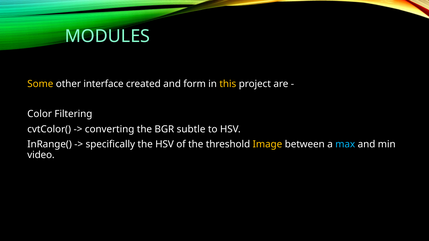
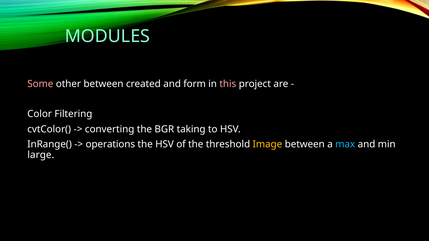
Some colour: yellow -> pink
other interface: interface -> between
this colour: yellow -> pink
subtle: subtle -> taking
specifically: specifically -> operations
video: video -> large
